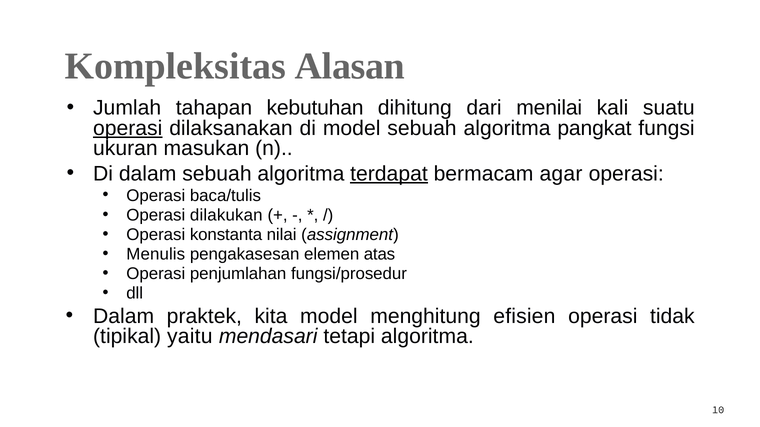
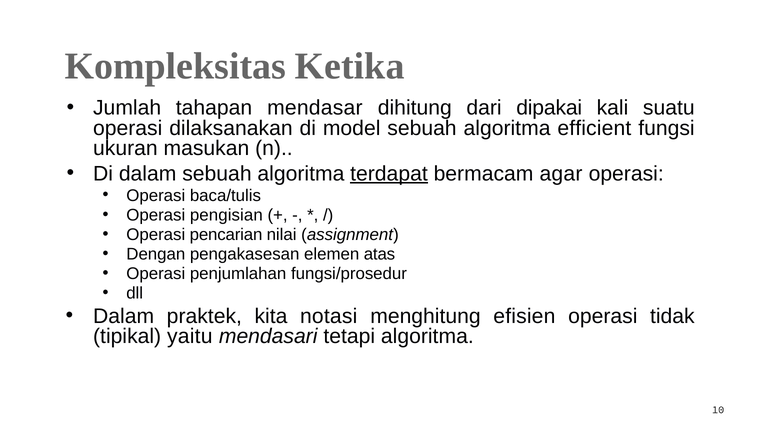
Alasan: Alasan -> Ketika
kebutuhan: kebutuhan -> mendasar
menilai: menilai -> dipakai
operasi at (128, 128) underline: present -> none
pangkat: pangkat -> efficient
dilakukan: dilakukan -> pengisian
konstanta: konstanta -> pencarian
Menulis: Menulis -> Dengan
kita model: model -> notasi
